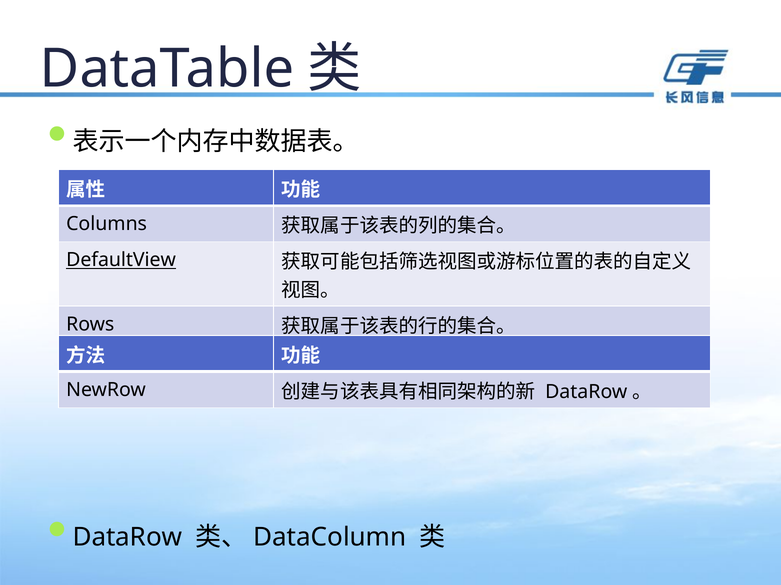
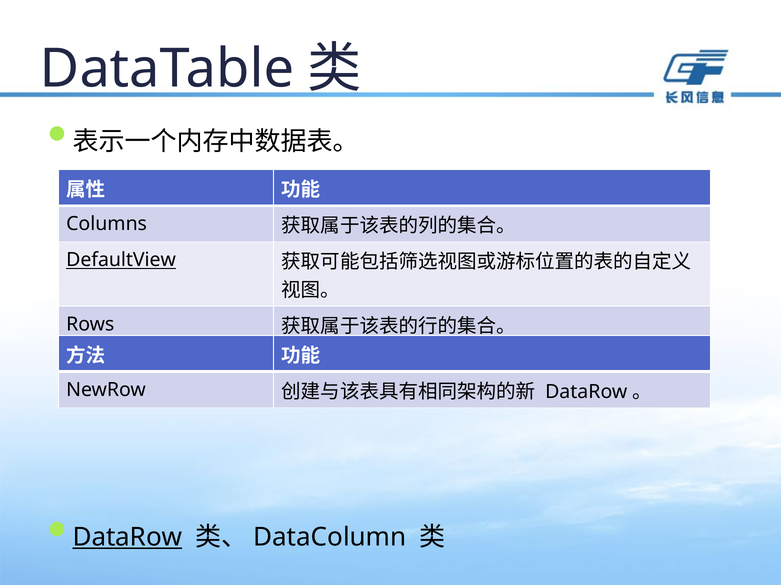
DataRow at (127, 538) underline: none -> present
